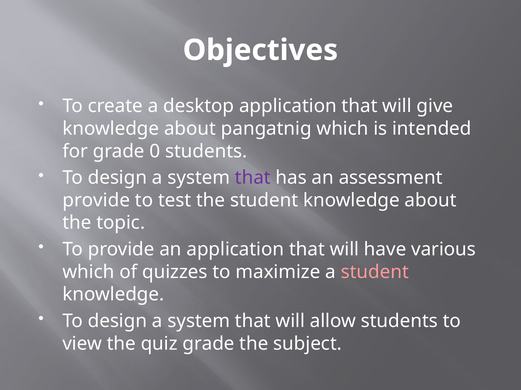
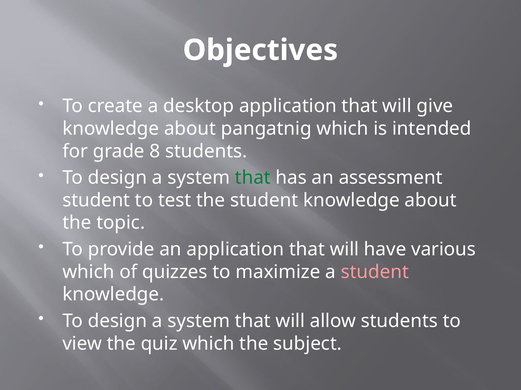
0: 0 -> 8
that at (253, 178) colour: purple -> green
provide at (96, 201): provide -> student
quiz grade: grade -> which
